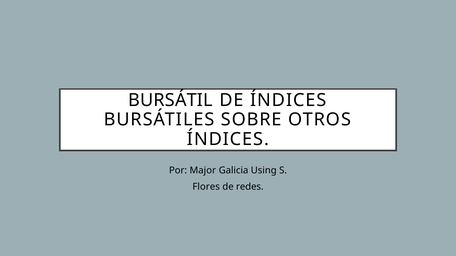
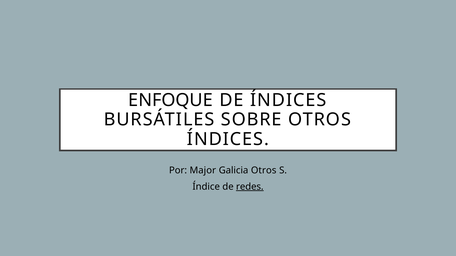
BURSÁTIL: BURSÁTIL -> ENFOQUE
Galicia Using: Using -> Otros
Flores: Flores -> Índice
redes underline: none -> present
